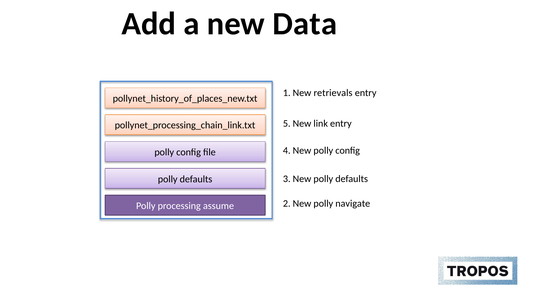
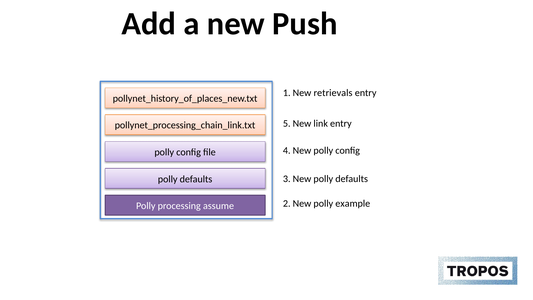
Data: Data -> Push
navigate: navigate -> example
